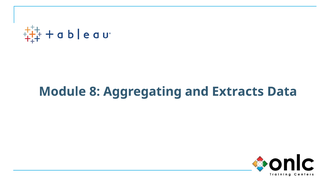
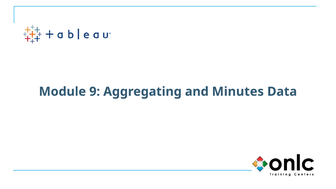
8: 8 -> 9
Extracts: Extracts -> Minutes
